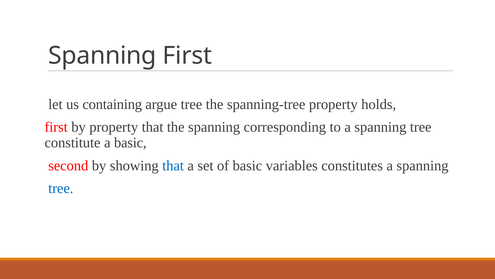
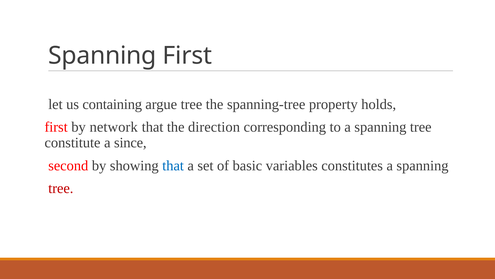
by property: property -> network
the spanning: spanning -> direction
a basic: basic -> since
tree at (61, 188) colour: blue -> red
